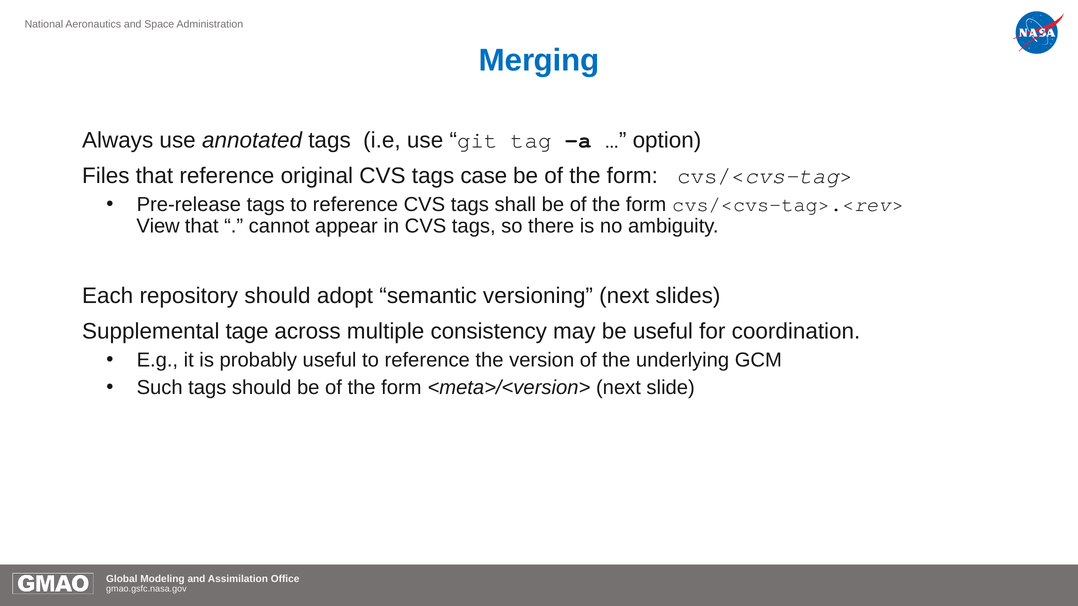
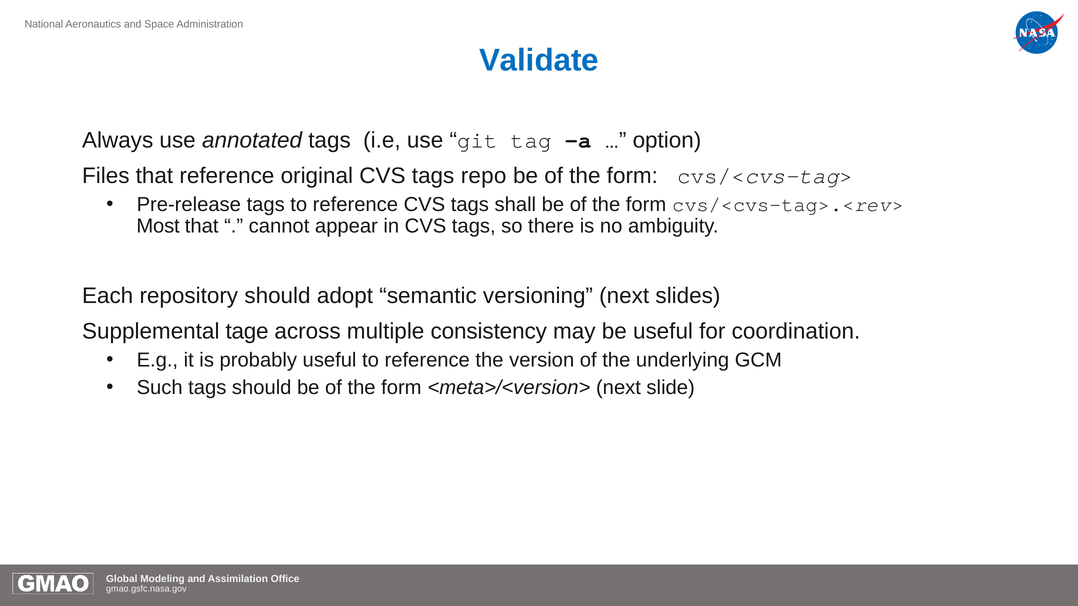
Merging: Merging -> Validate
case: case -> repo
View: View -> Most
